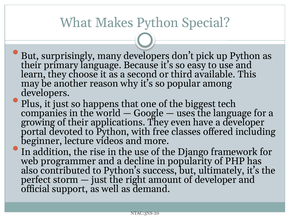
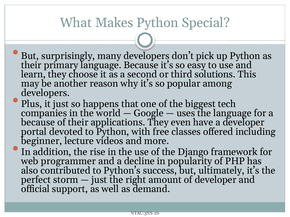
available: available -> solutions
growing at (38, 123): growing -> because
